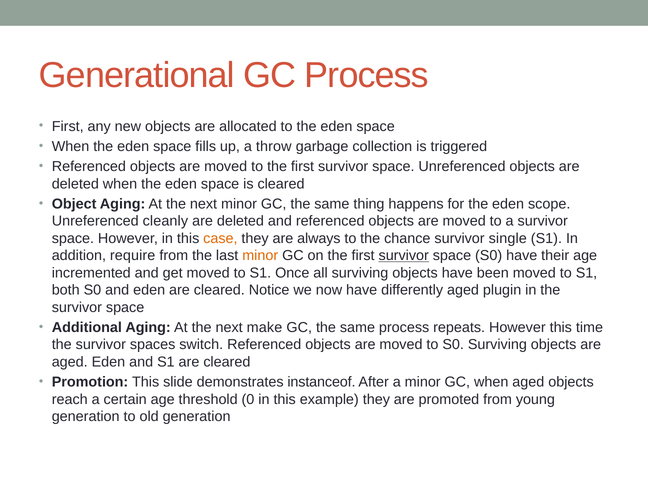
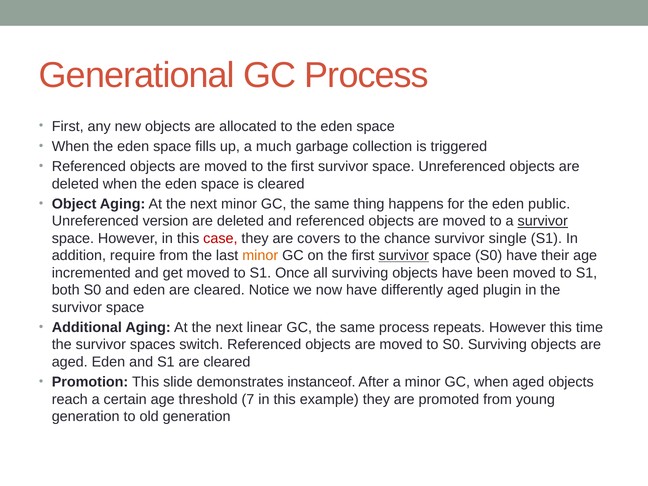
throw: throw -> much
scope: scope -> public
cleanly: cleanly -> version
survivor at (543, 221) underline: none -> present
case colour: orange -> red
always: always -> covers
make: make -> linear
0: 0 -> 7
